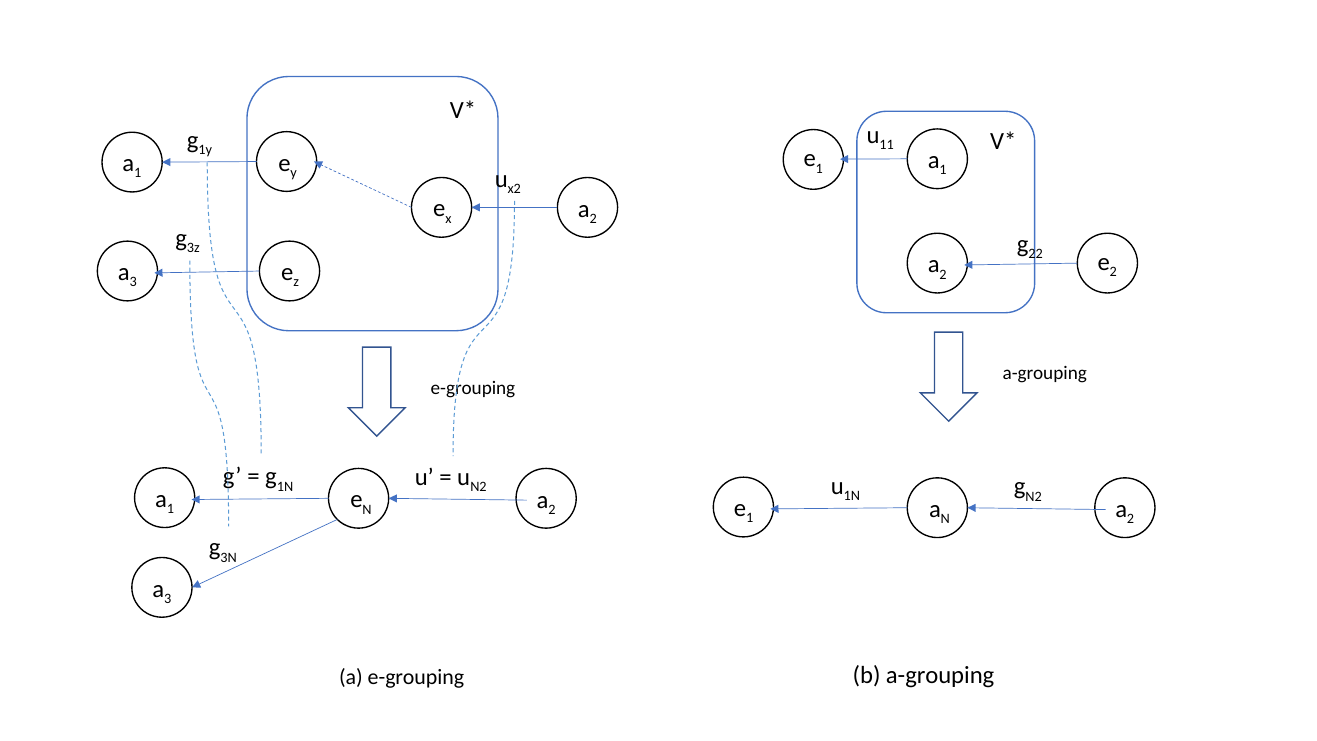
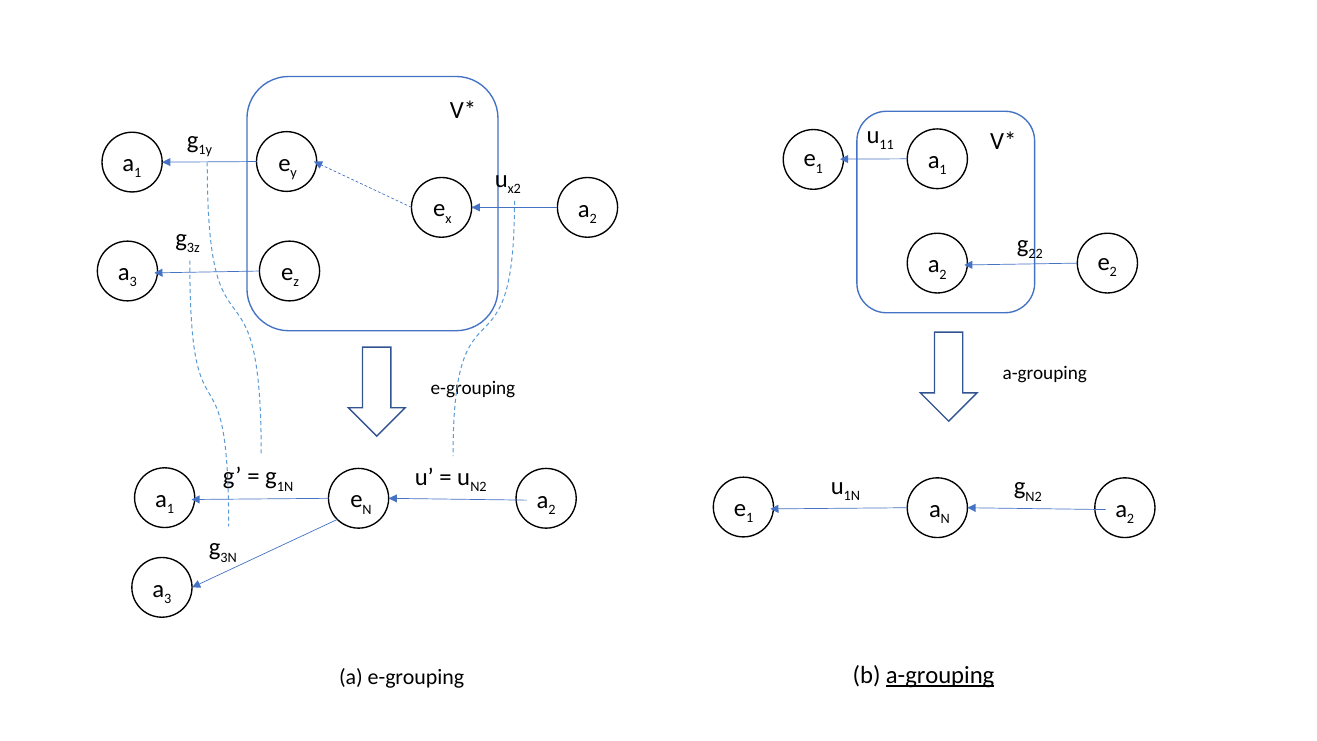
a-grouping at (940, 675) underline: none -> present
